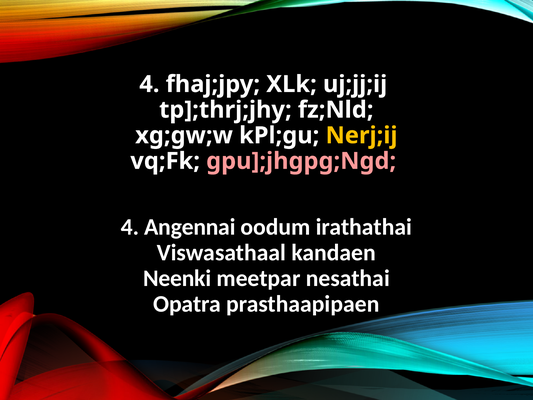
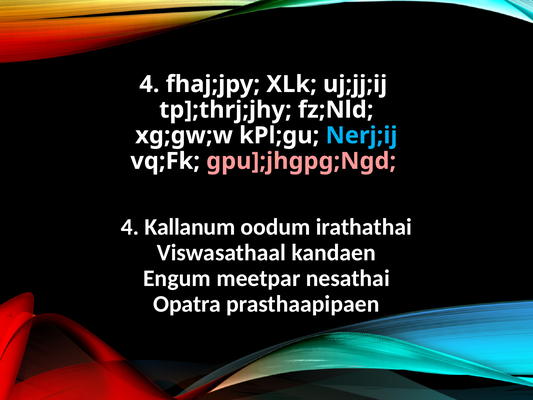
Nerj;ij colour: yellow -> light blue
Angennai: Angennai -> Kallanum
Neenki: Neenki -> Engum
